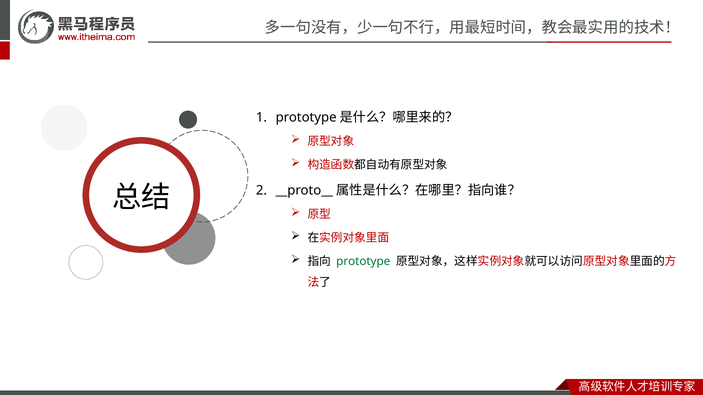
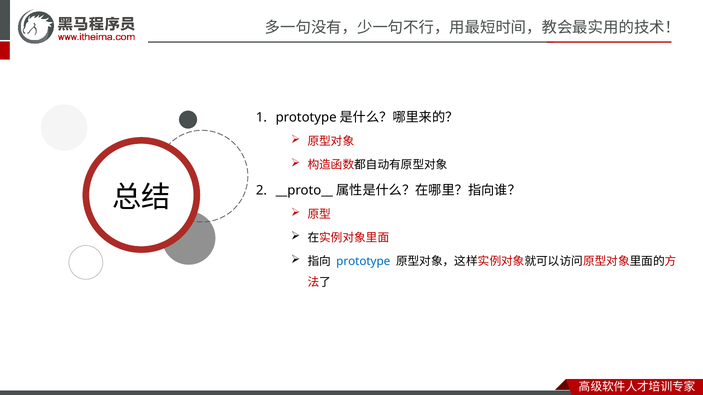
prototype colour: green -> blue
